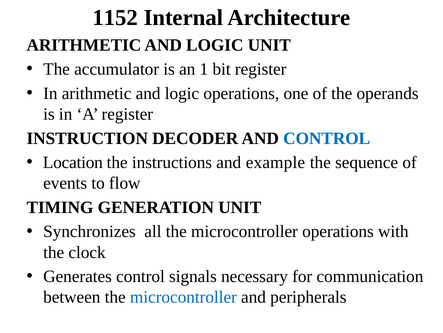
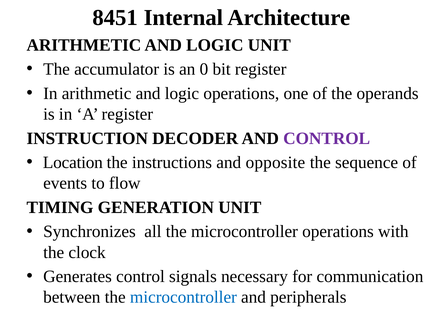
1152: 1152 -> 8451
1: 1 -> 0
CONTROL at (327, 138) colour: blue -> purple
example: example -> opposite
